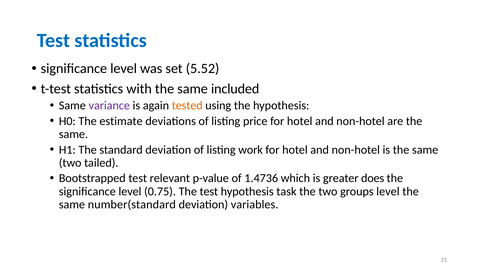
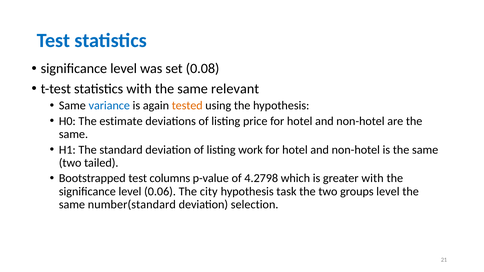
5.52: 5.52 -> 0.08
included: included -> relevant
variance colour: purple -> blue
relevant: relevant -> columns
1.4736: 1.4736 -> 4.2798
greater does: does -> with
0.75: 0.75 -> 0.06
The test: test -> city
variables: variables -> selection
